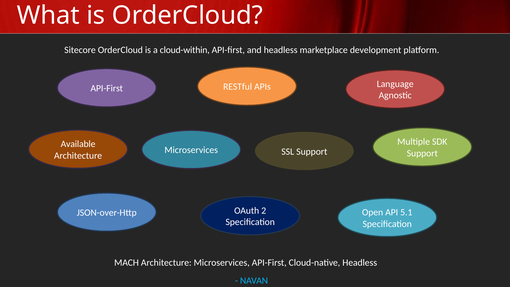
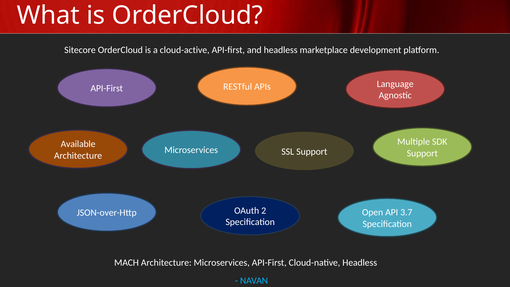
cloud-within: cloud-within -> cloud-active
5.1: 5.1 -> 3.7
